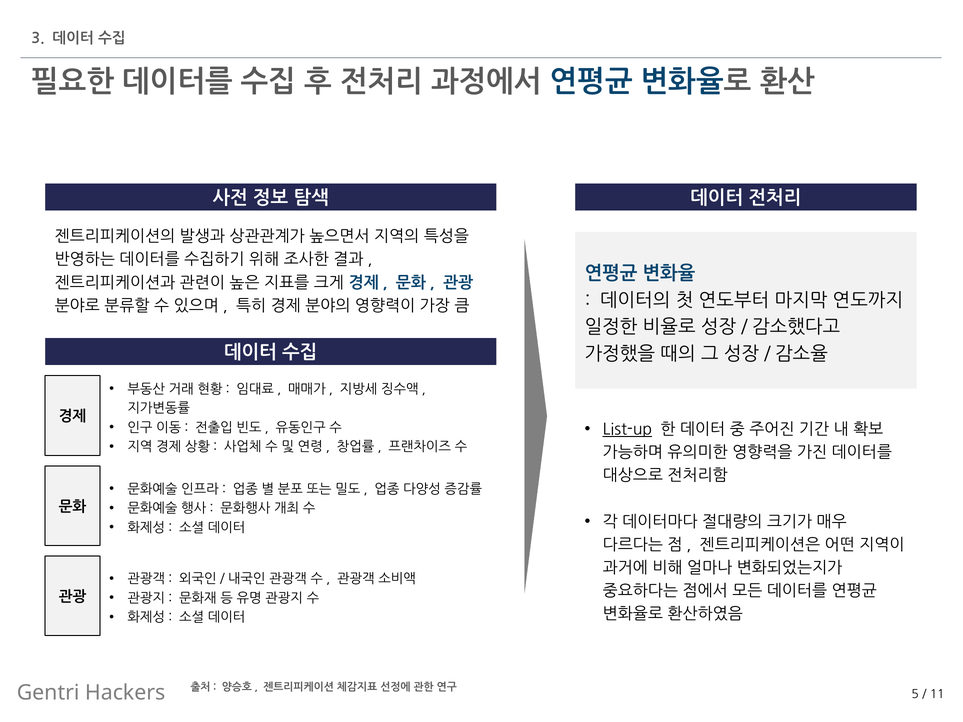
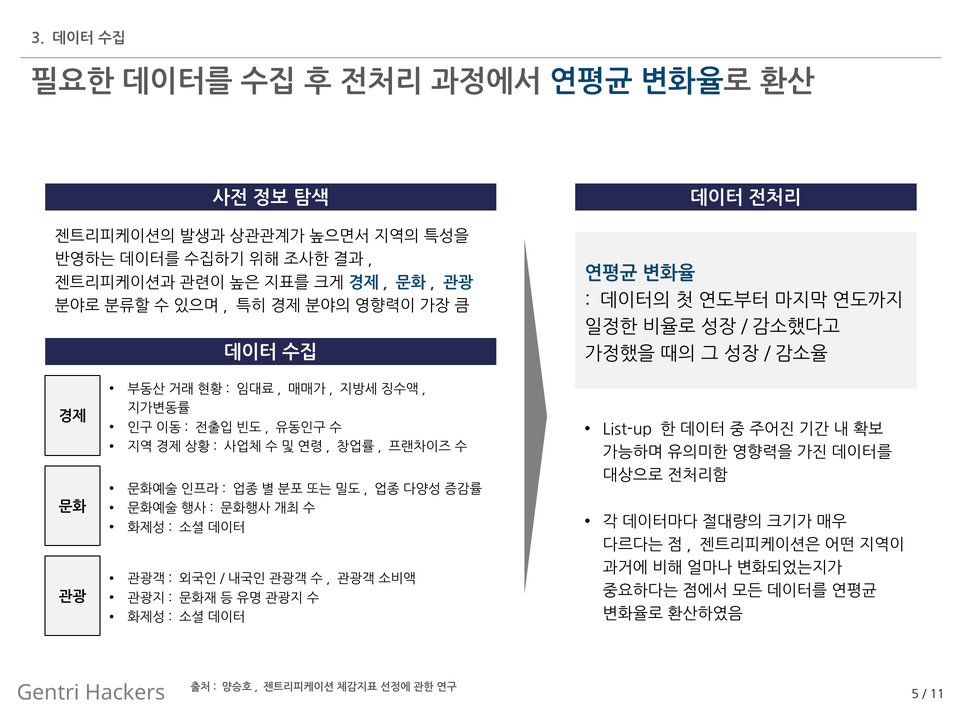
List-up underline: present -> none
